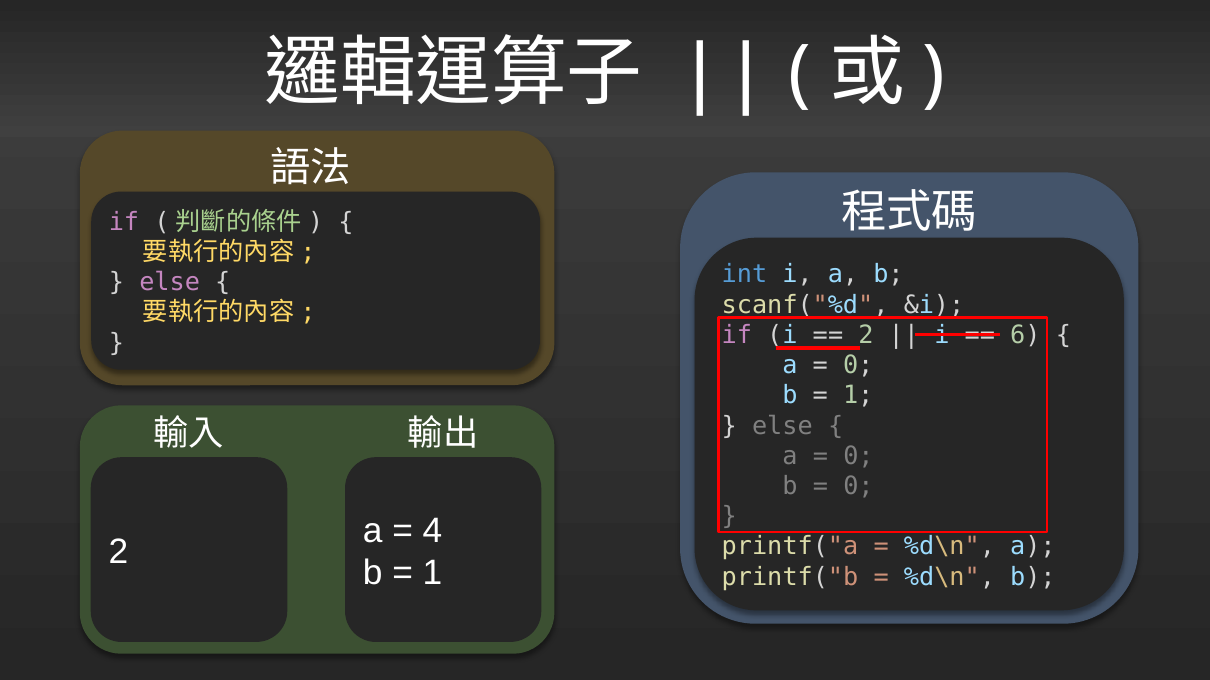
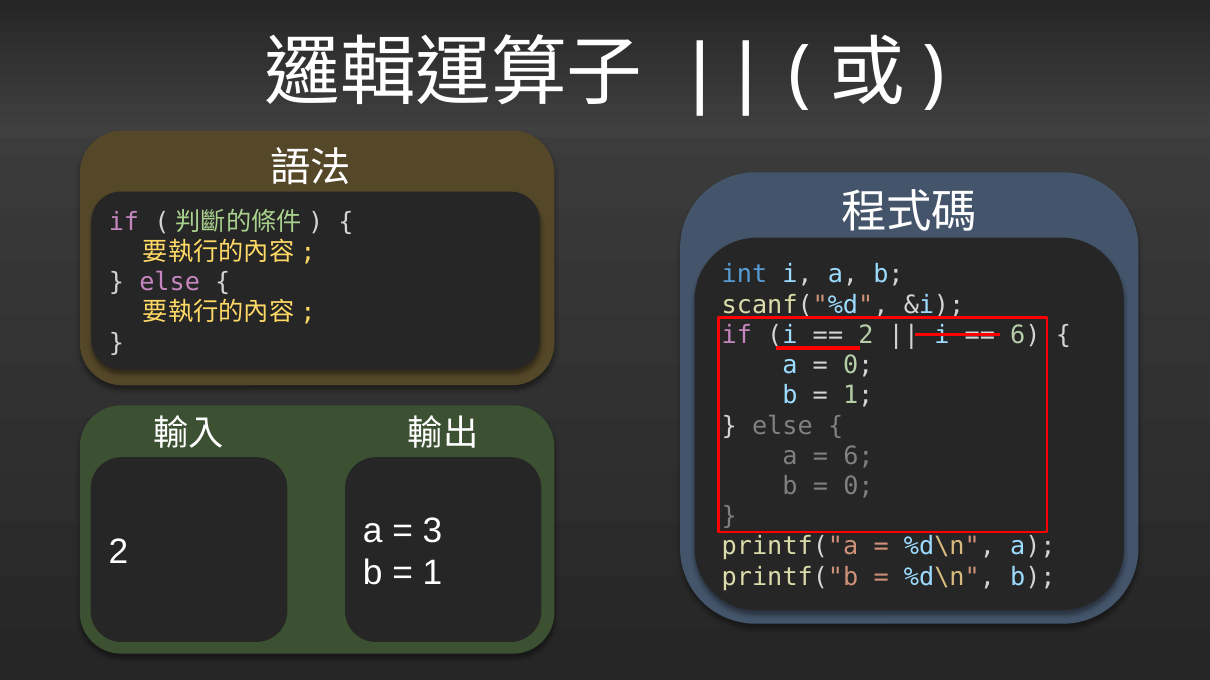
0 at (858, 456): 0 -> 6
4: 4 -> 3
